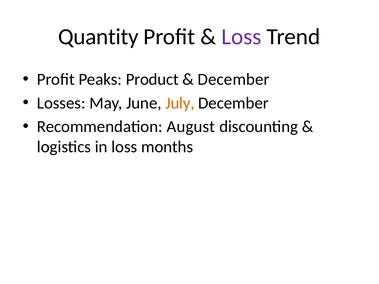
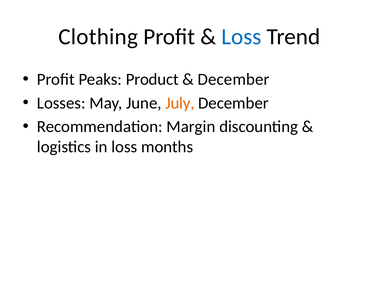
Quantity: Quantity -> Clothing
Loss at (241, 37) colour: purple -> blue
August: August -> Margin
